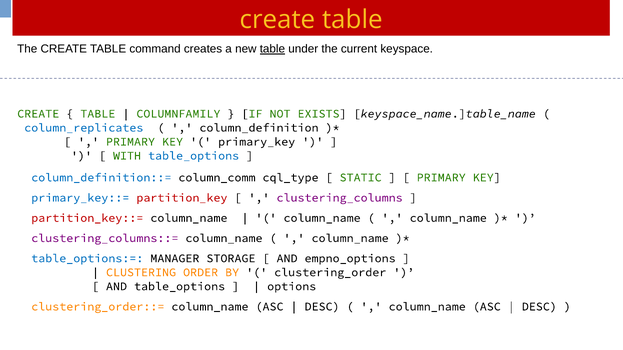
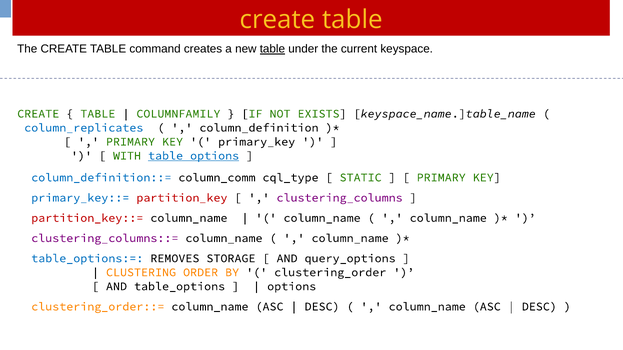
table_options at (194, 156) underline: none -> present
MANAGER: MANAGER -> REMOVES
empno_options: empno_options -> query_options
